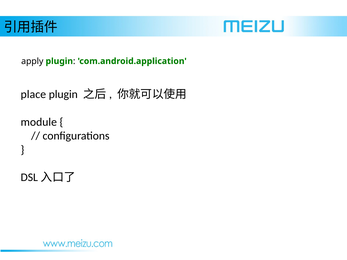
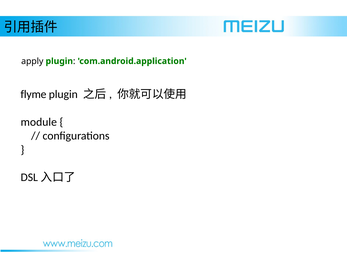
place: place -> flyme
